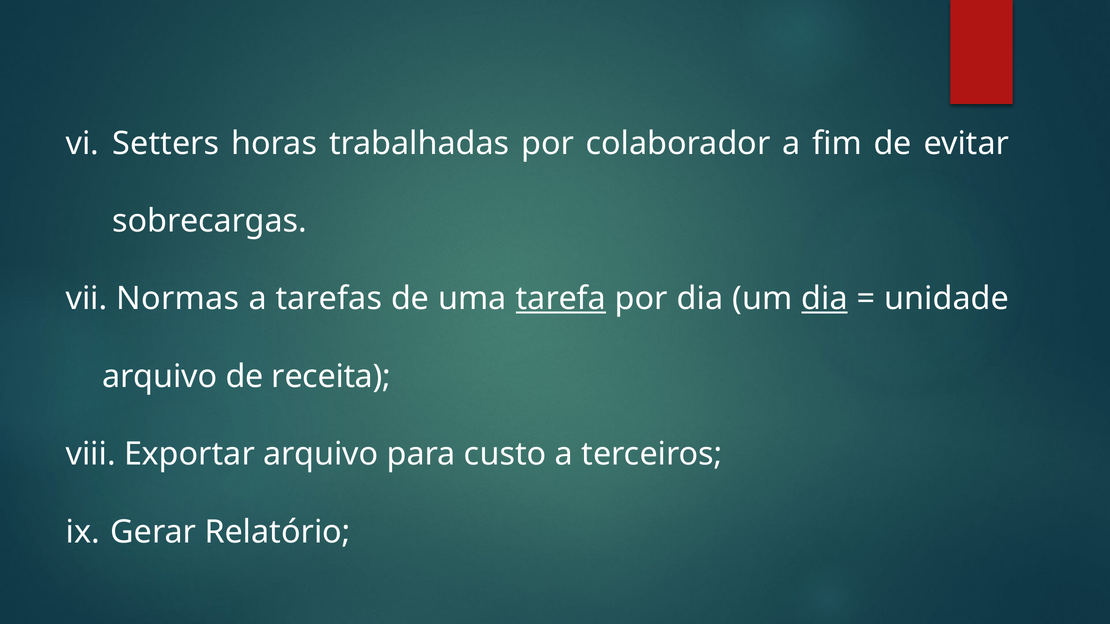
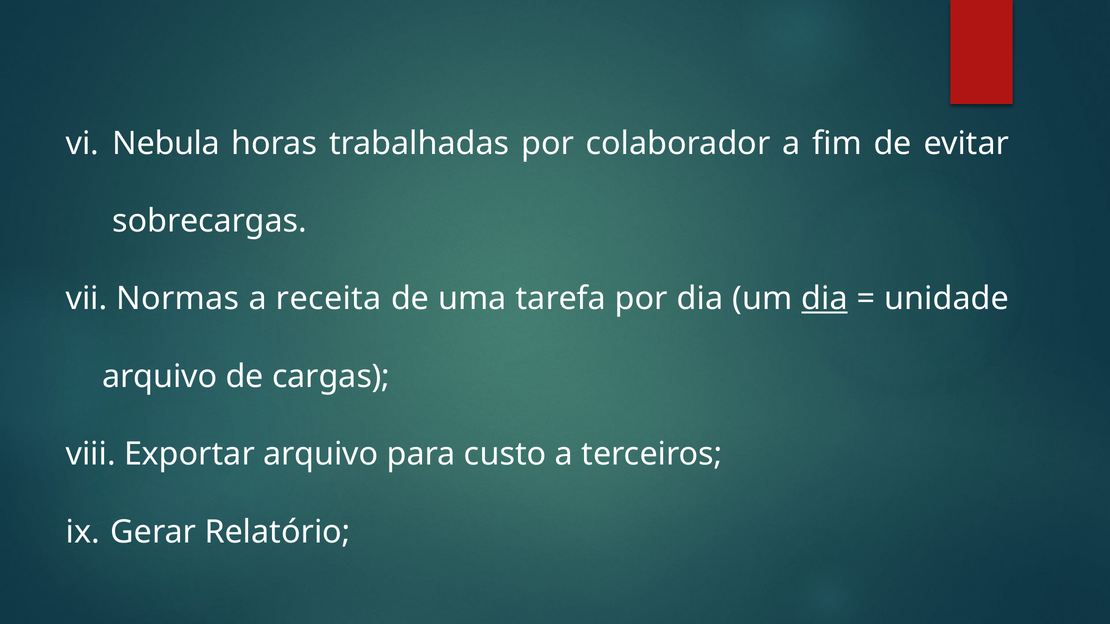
Setters: Setters -> Nebula
tarefas: tarefas -> receita
tarefa underline: present -> none
receita: receita -> cargas
